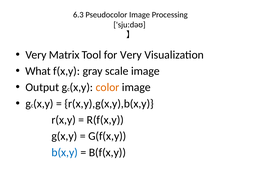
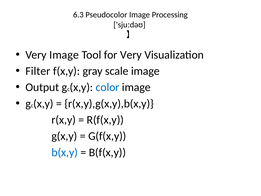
Very Matrix: Matrix -> Image
What: What -> Filter
color colour: orange -> blue
